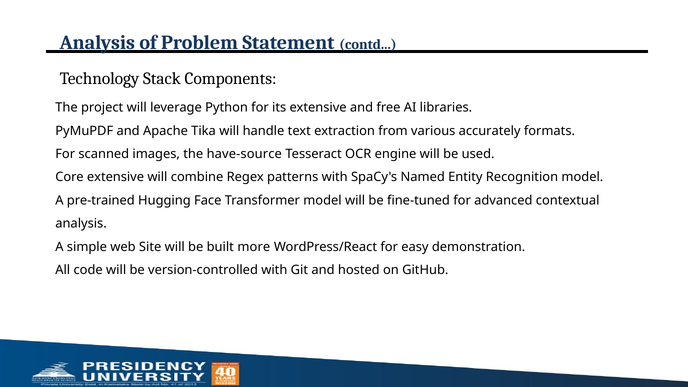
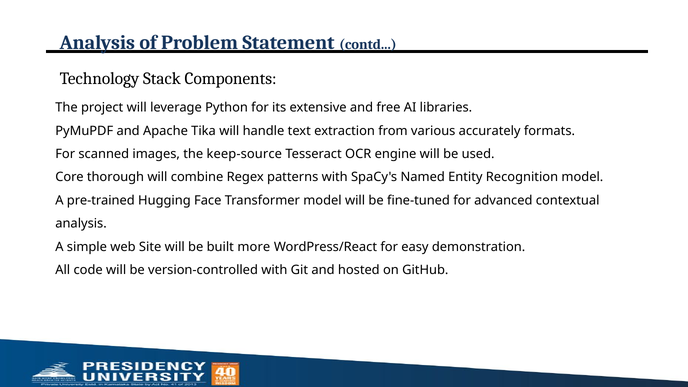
have-source: have-source -> keep-source
Core extensive: extensive -> thorough
